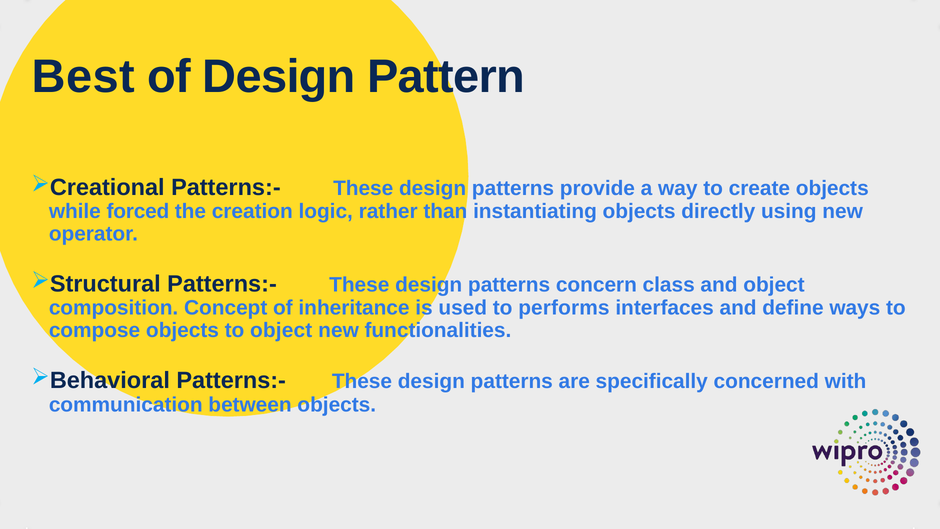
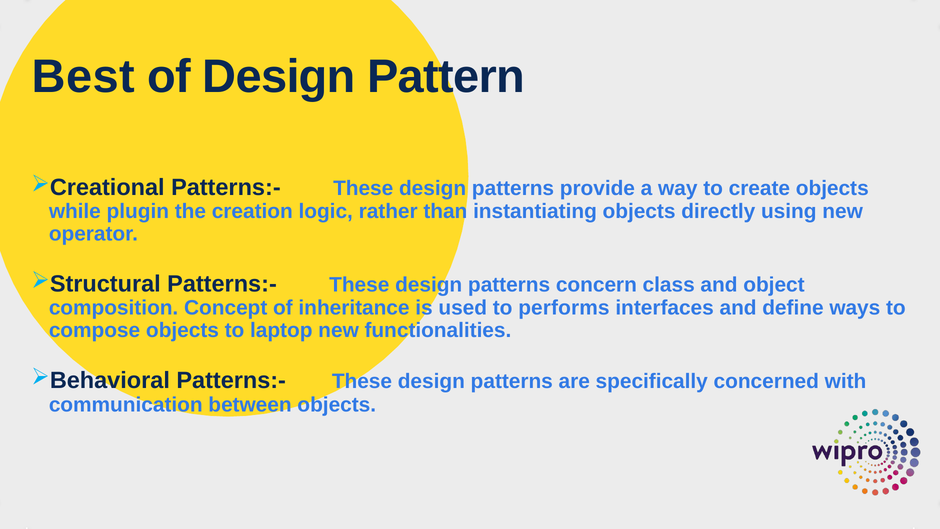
forced: forced -> plugin
to object: object -> laptop
